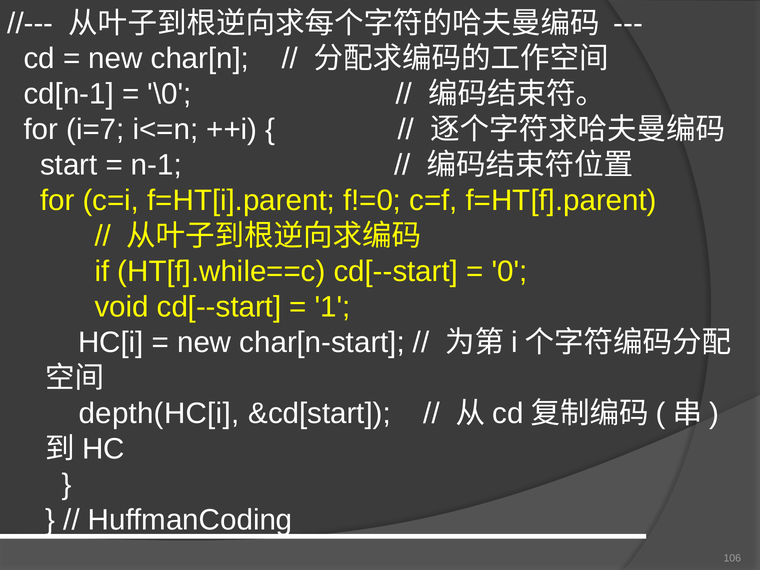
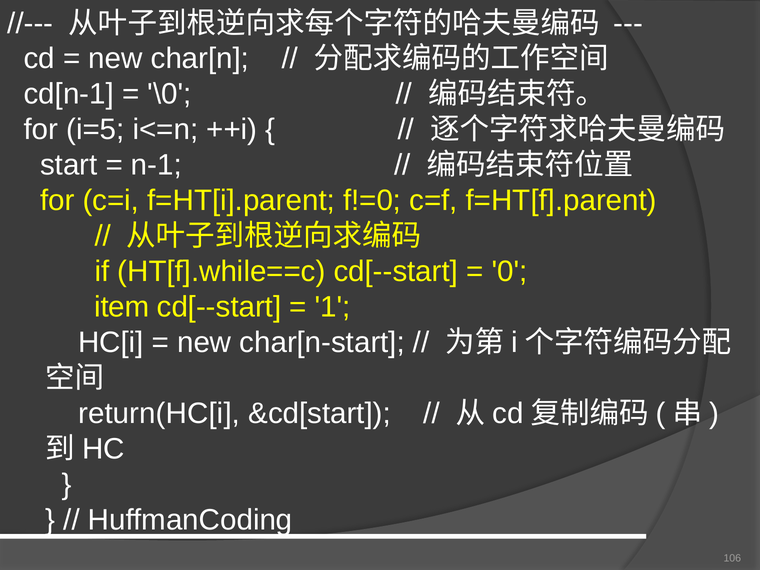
i=7: i=7 -> i=5
void: void -> item
depth(HC[i: depth(HC[i -> return(HC[i
